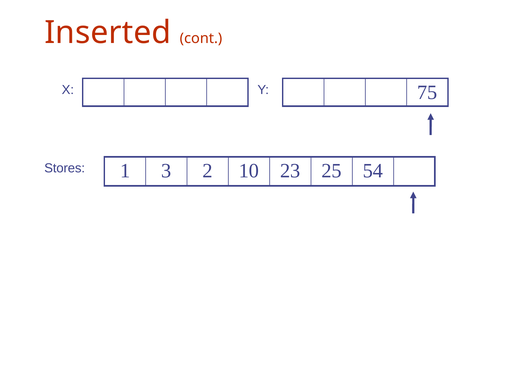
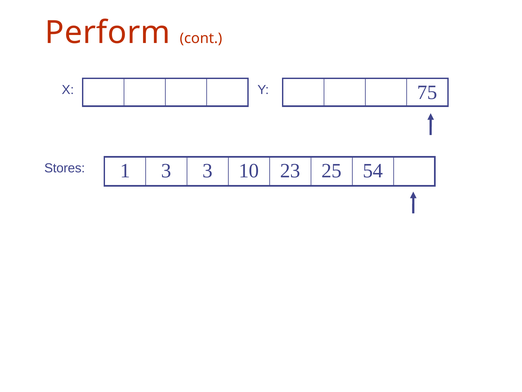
Inserted: Inserted -> Perform
3 2: 2 -> 3
